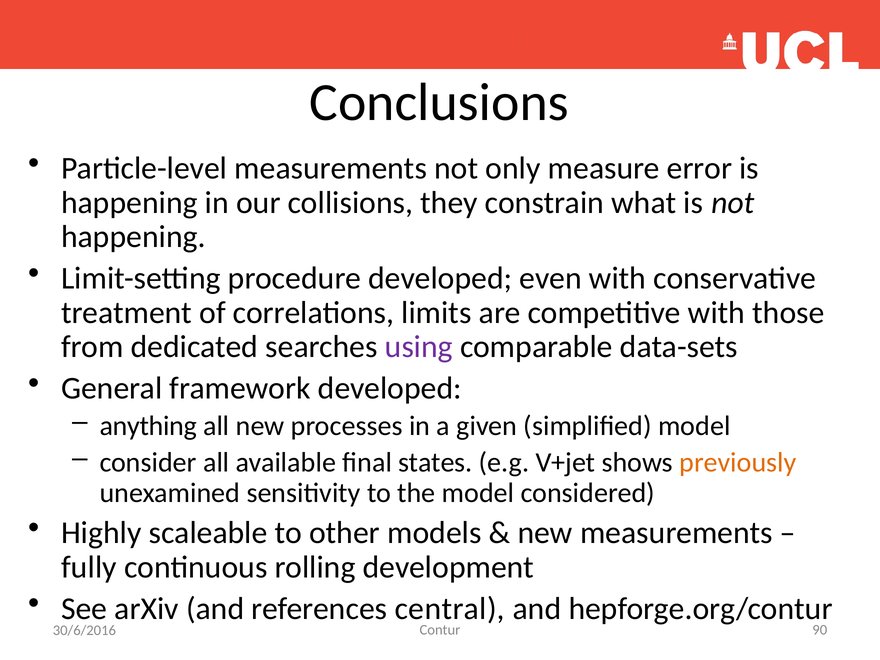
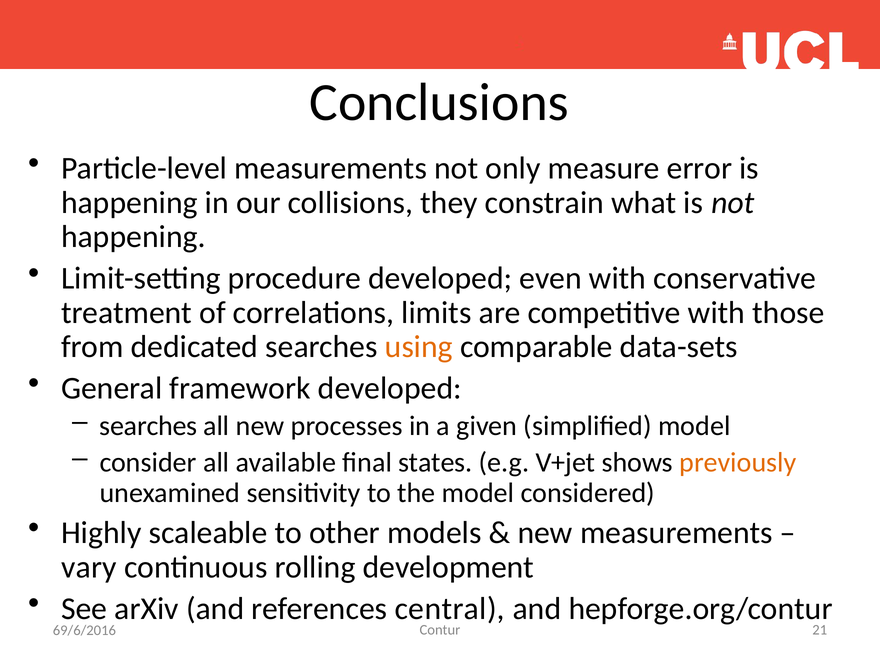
using colour: purple -> orange
anything at (148, 426): anything -> searches
fully: fully -> vary
90: 90 -> 21
30/6/2016: 30/6/2016 -> 69/6/2016
